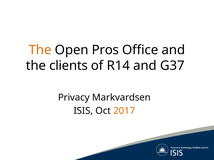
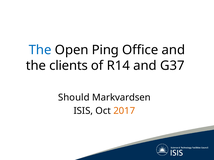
The at (40, 50) colour: orange -> blue
Pros: Pros -> Ping
Privacy: Privacy -> Should
